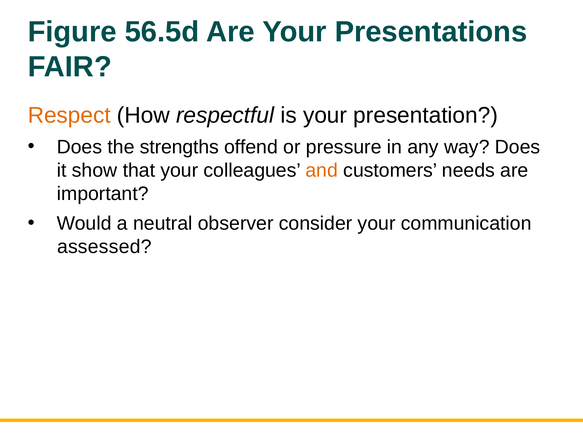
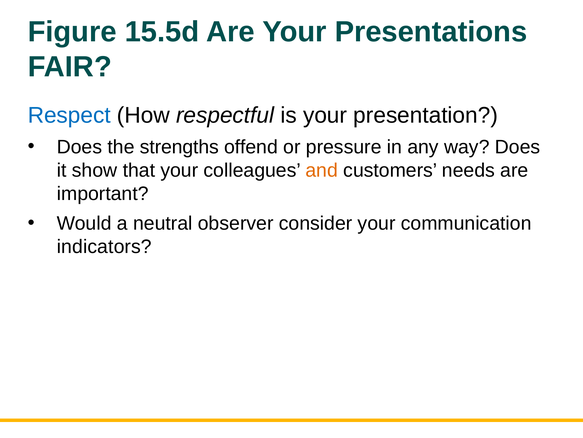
56.5d: 56.5d -> 15.5d
Respect colour: orange -> blue
assessed: assessed -> indicators
